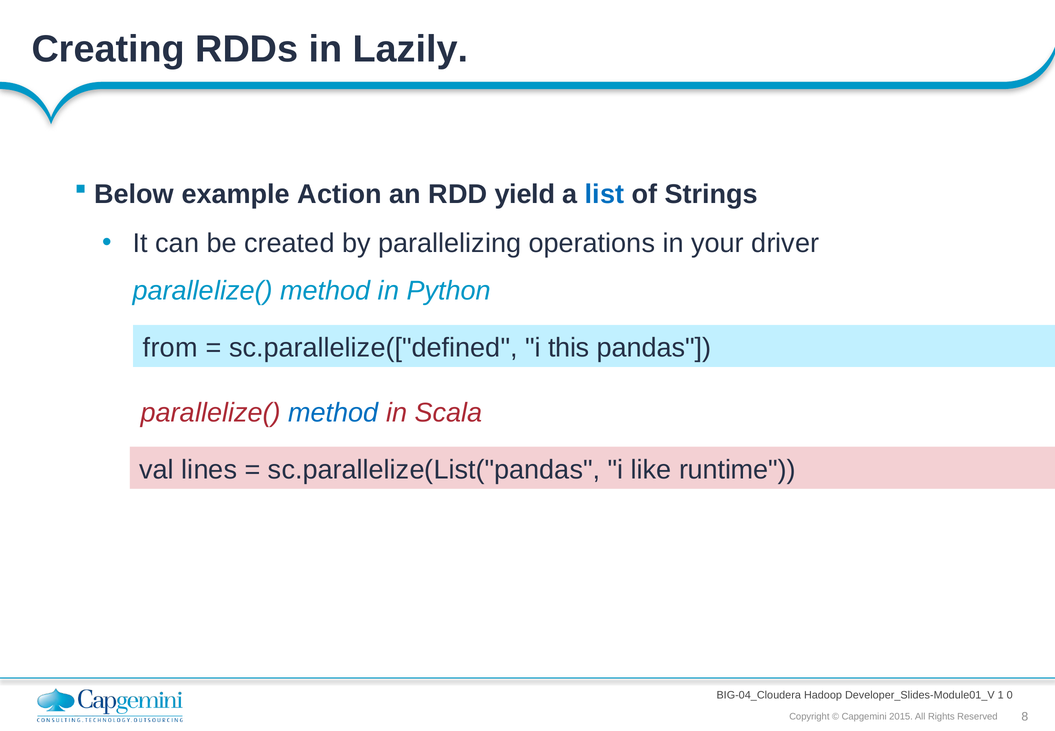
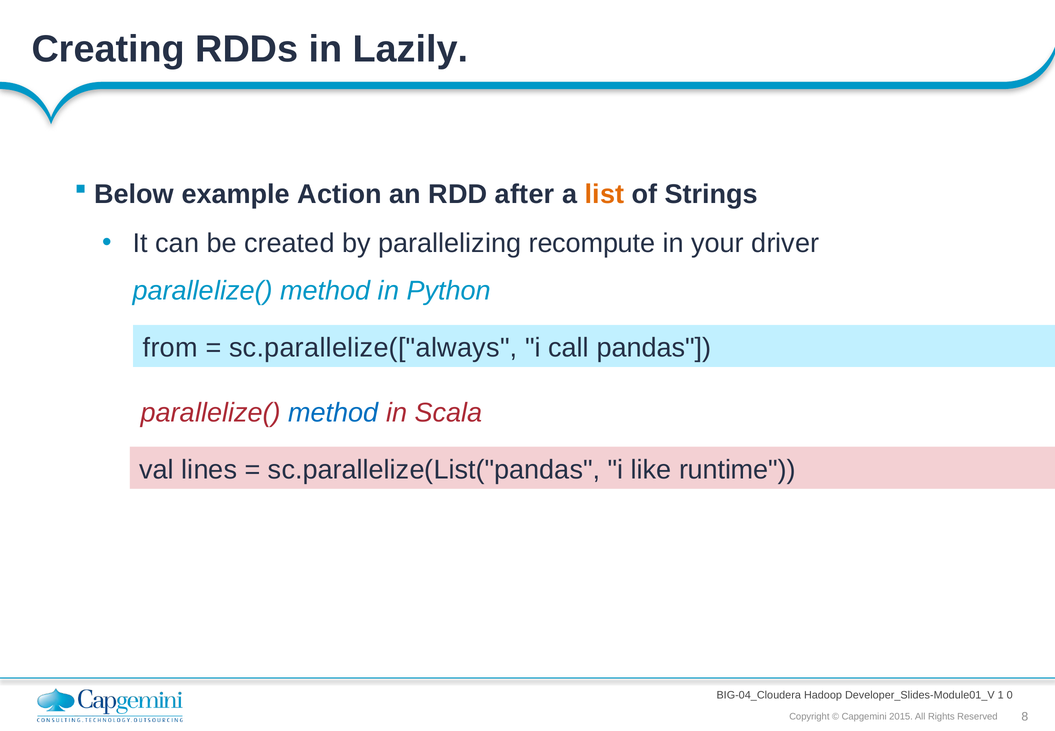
yield: yield -> after
list colour: blue -> orange
operations: operations -> recompute
sc.parallelize(["defined: sc.parallelize(["defined -> sc.parallelize(["always
this: this -> call
